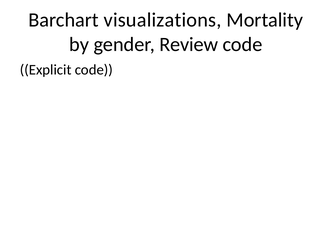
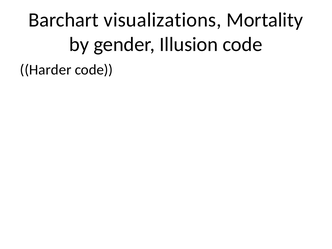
Review: Review -> Illusion
Explicit: Explicit -> Harder
